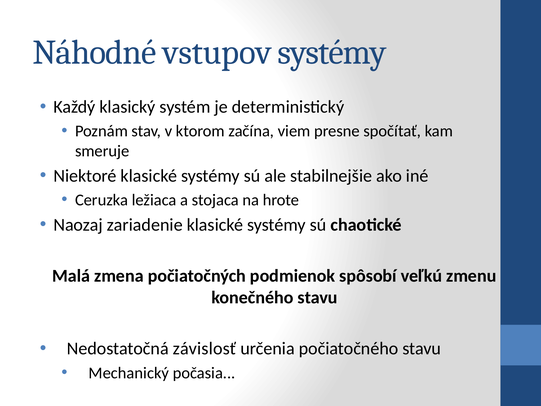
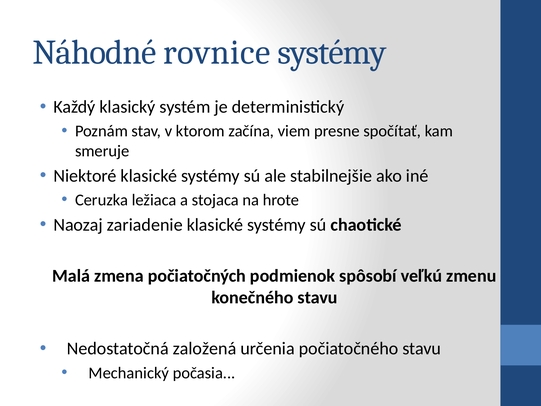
vstupov: vstupov -> rovnice
závislosť: závislosť -> založená
